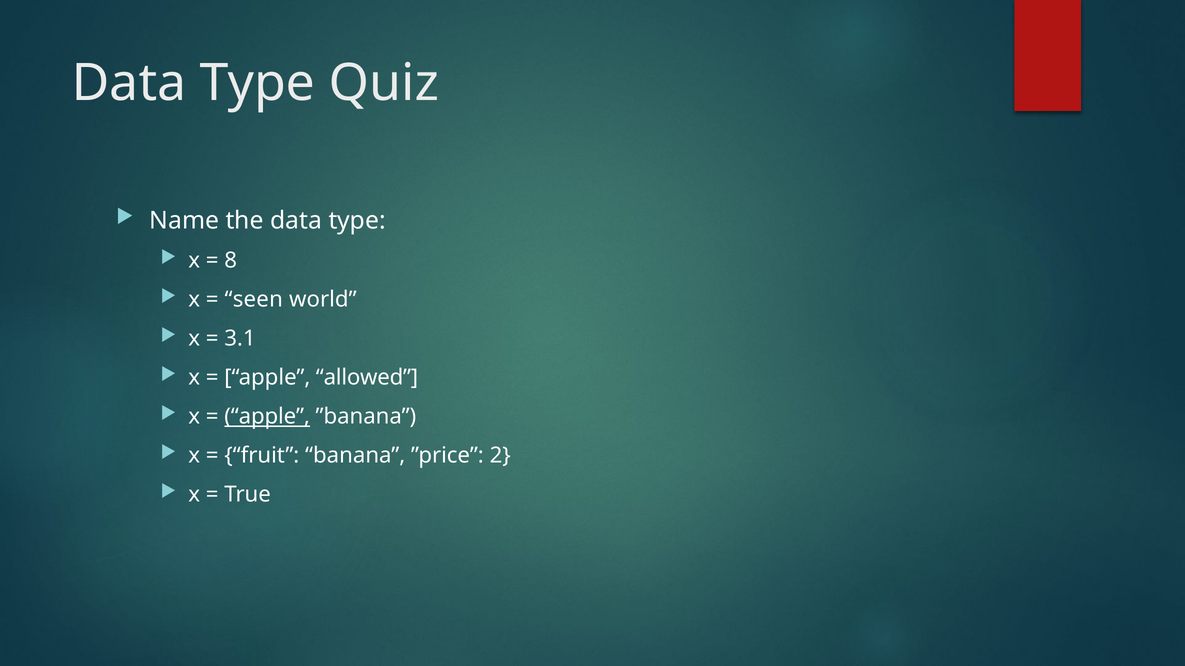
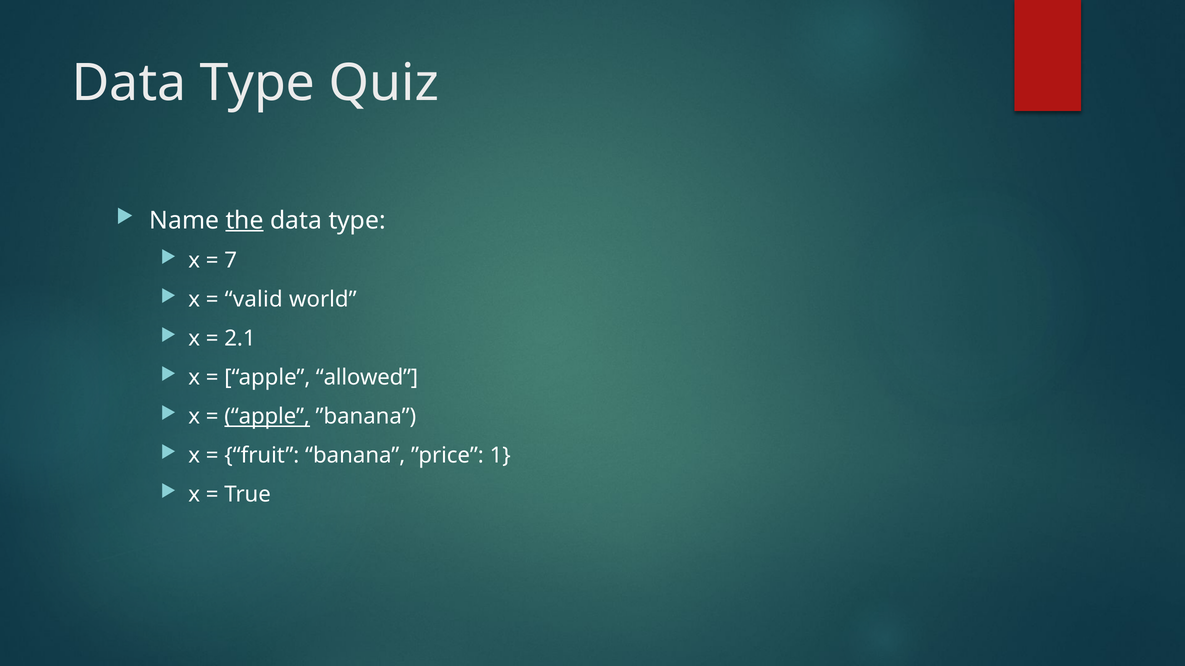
the underline: none -> present
8: 8 -> 7
seen: seen -> valid
3.1: 3.1 -> 2.1
2: 2 -> 1
